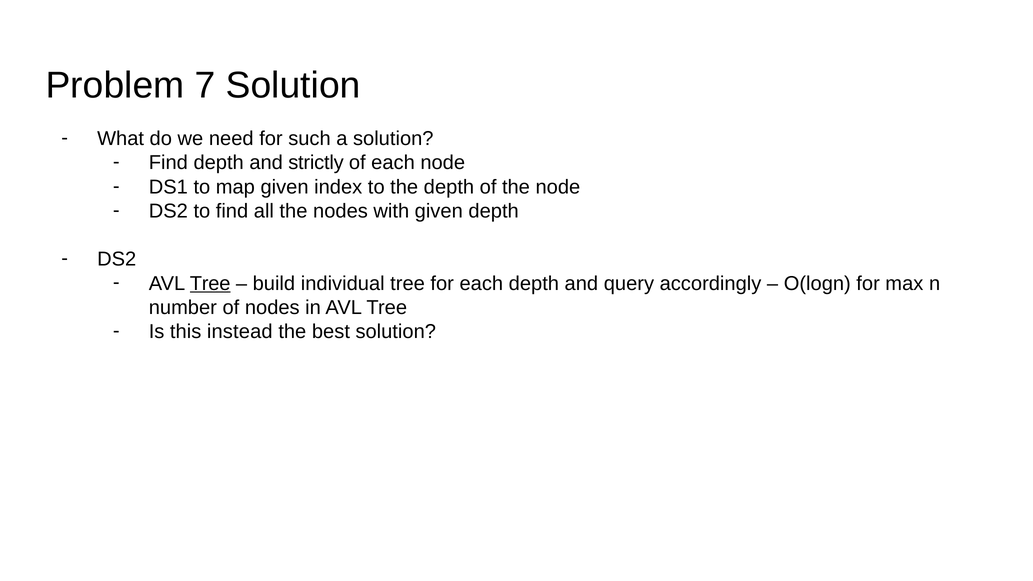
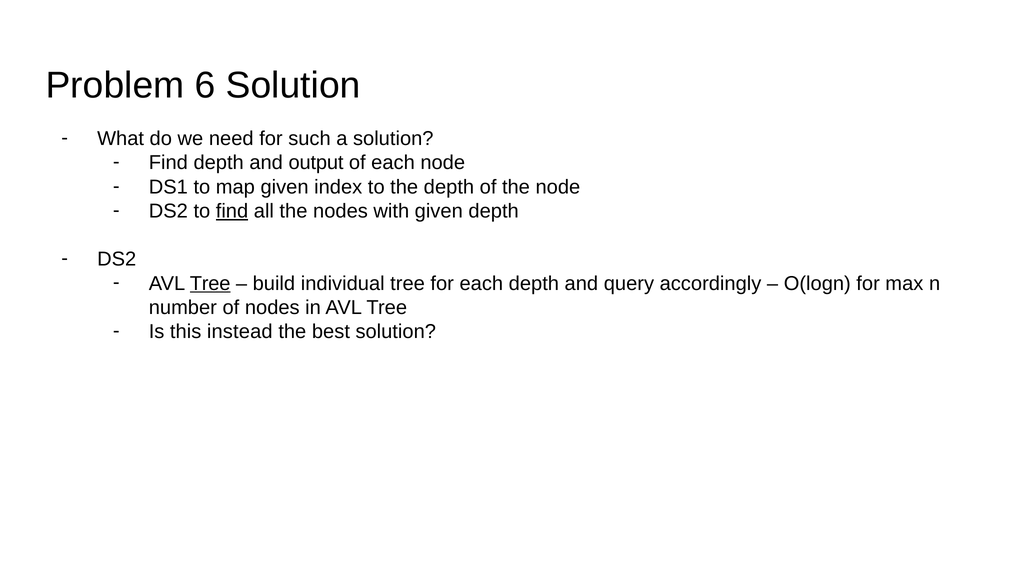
7: 7 -> 6
strictly: strictly -> output
find at (232, 211) underline: none -> present
